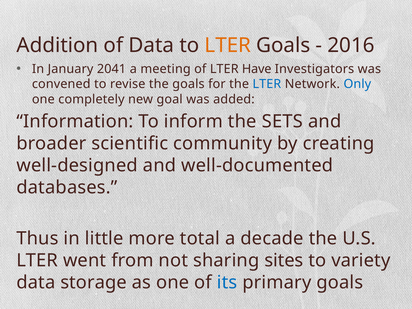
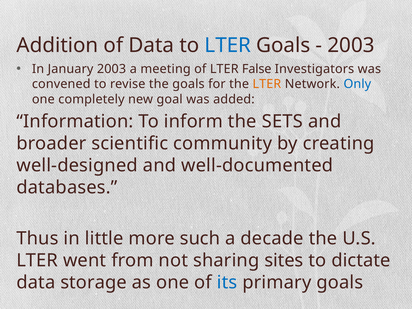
LTER at (228, 45) colour: orange -> blue
2016 at (351, 45): 2016 -> 2003
January 2041: 2041 -> 2003
Have: Have -> False
LTER at (267, 84) colour: blue -> orange
total: total -> such
variety: variety -> dictate
